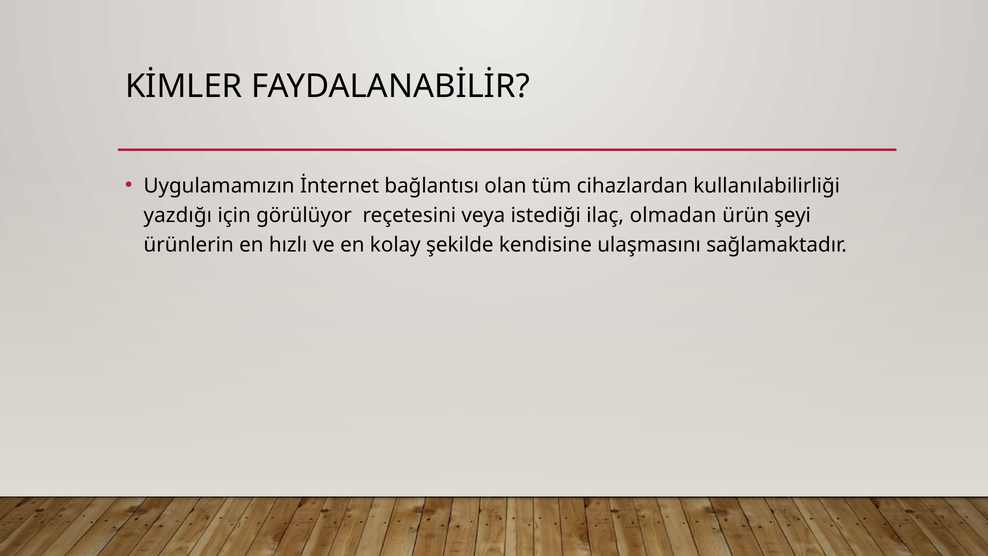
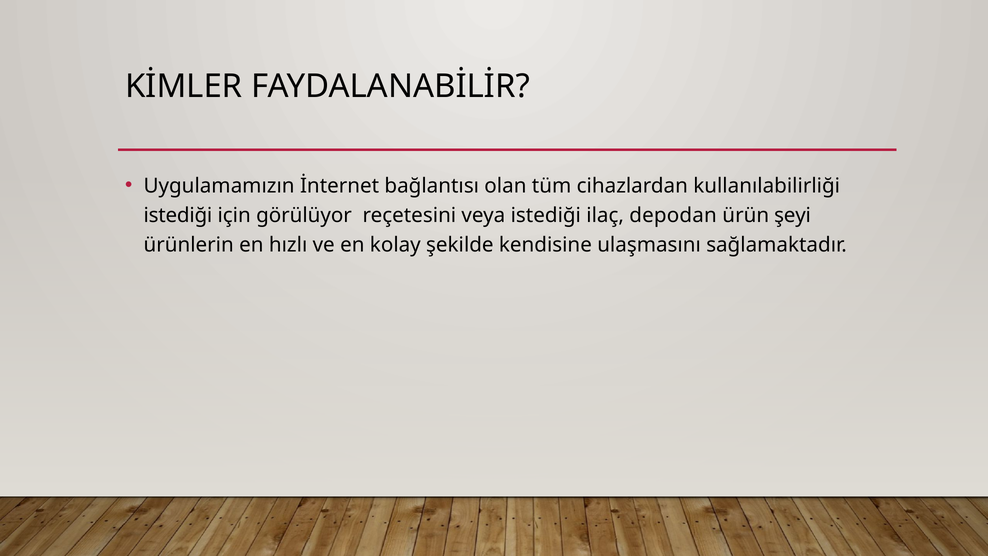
yazdığı at (178, 215): yazdığı -> istediği
olmadan: olmadan -> depodan
